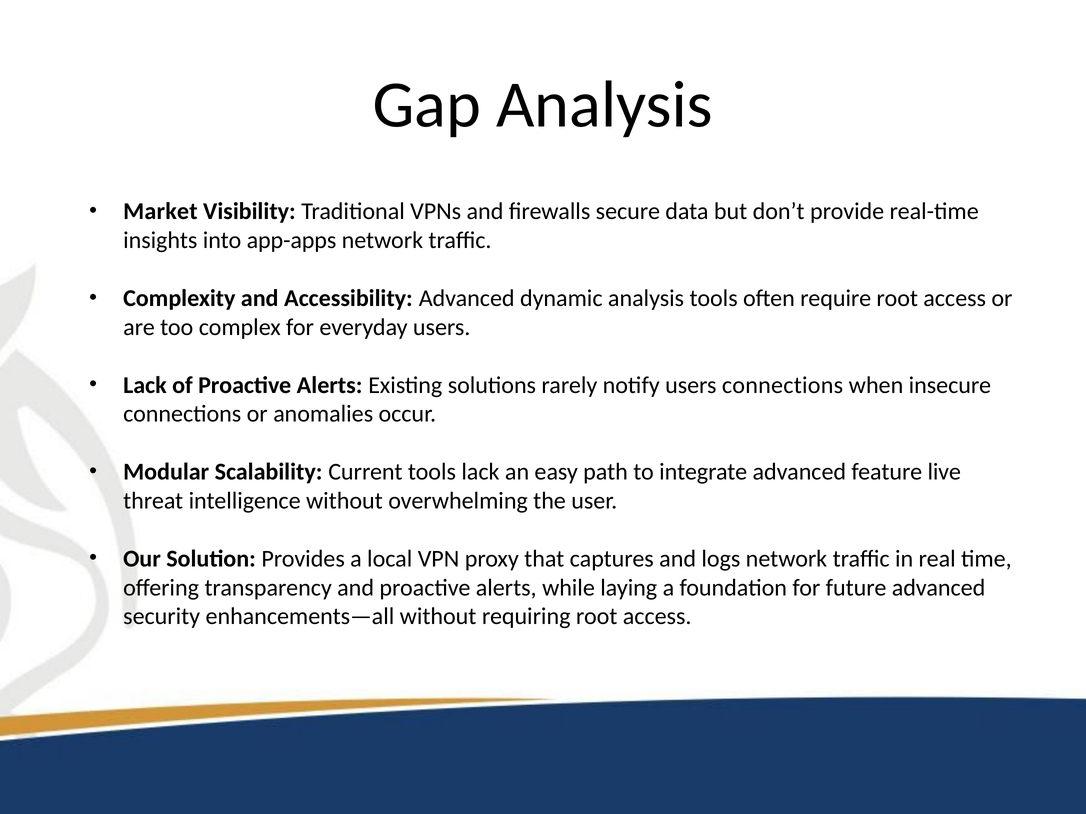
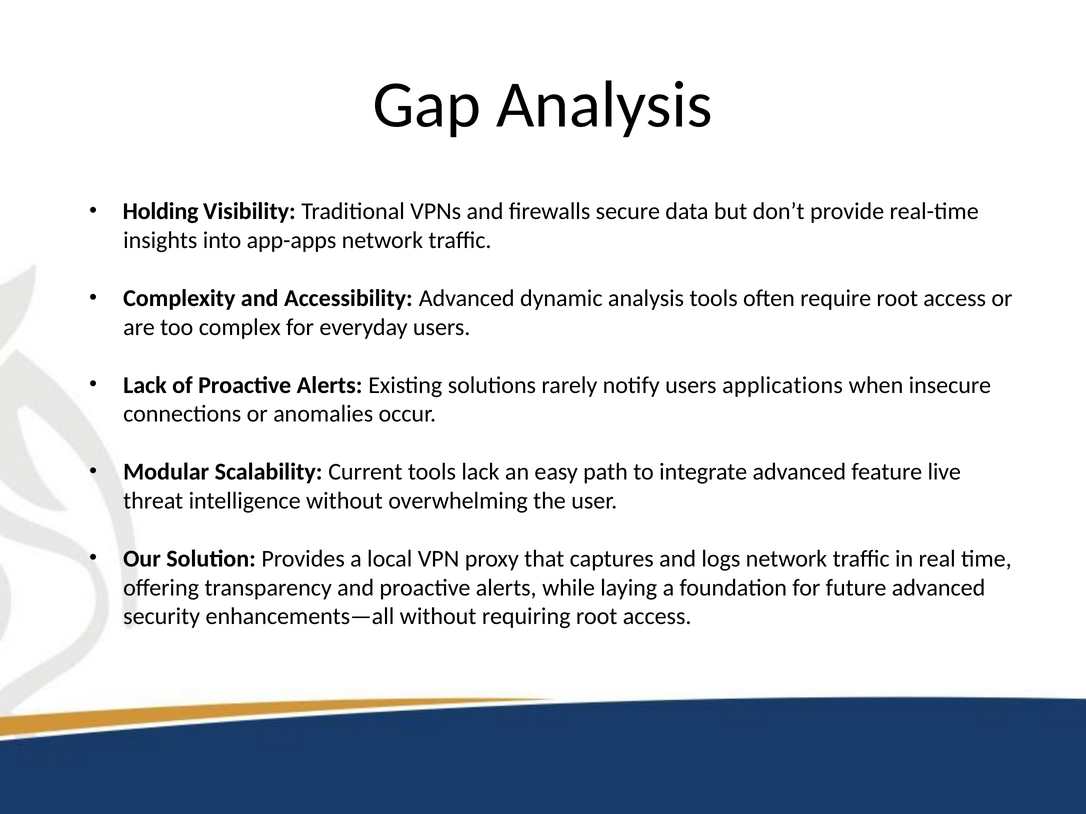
Market: Market -> Holding
users connections: connections -> applications
